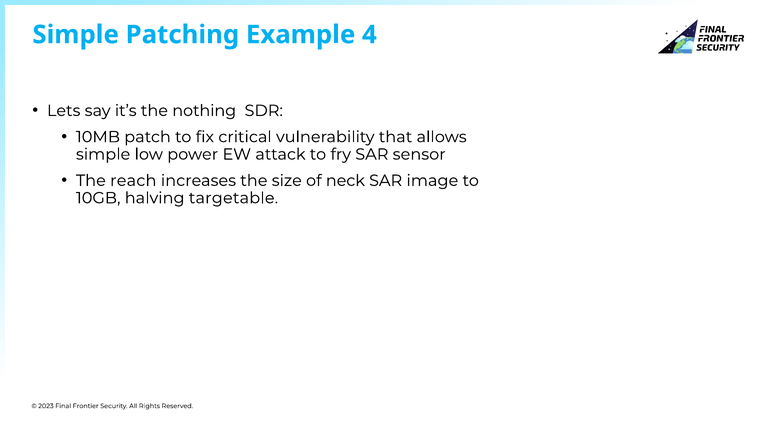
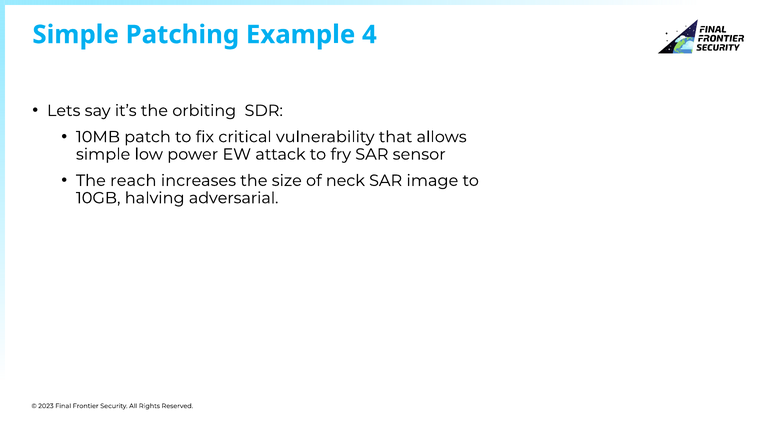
nothing: nothing -> orbiting
targetable: targetable -> adversarial
